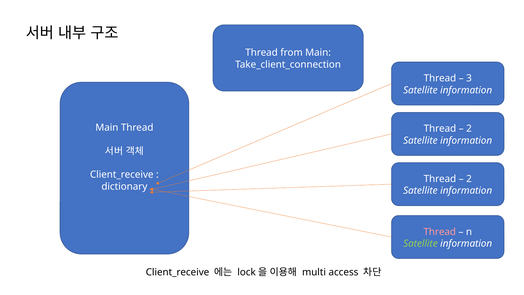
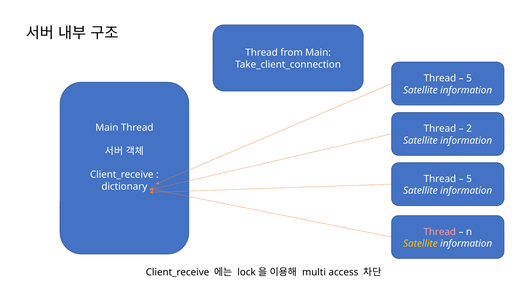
3 at (469, 78): 3 -> 5
2 at (469, 179): 2 -> 5
Satellite at (420, 243) colour: light green -> yellow
